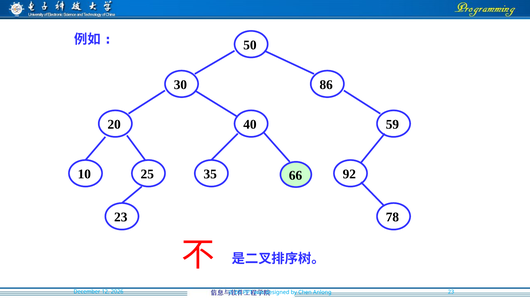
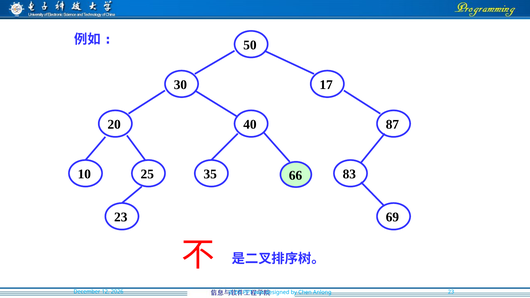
86: 86 -> 17
59: 59 -> 87
92: 92 -> 83
78: 78 -> 69
